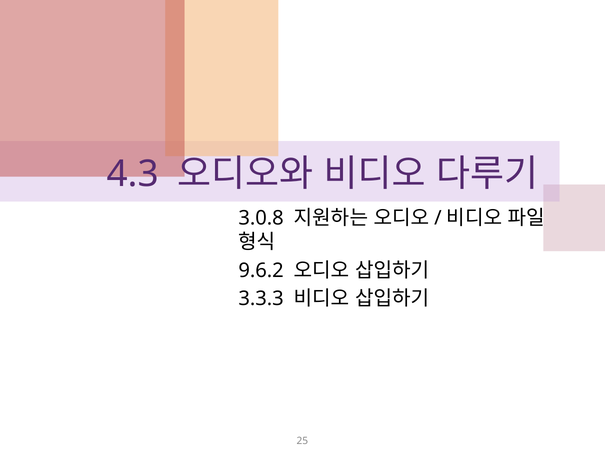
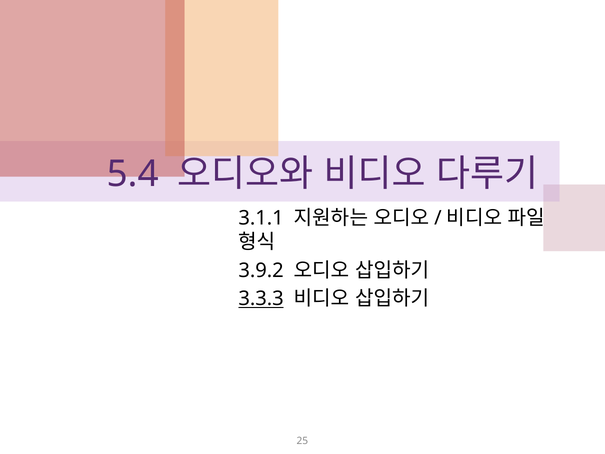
4.3: 4.3 -> 5.4
3.0.8: 3.0.8 -> 3.1.1
9.6.2: 9.6.2 -> 3.9.2
3.3.3 underline: none -> present
